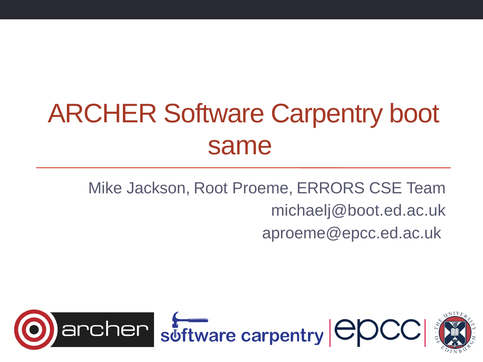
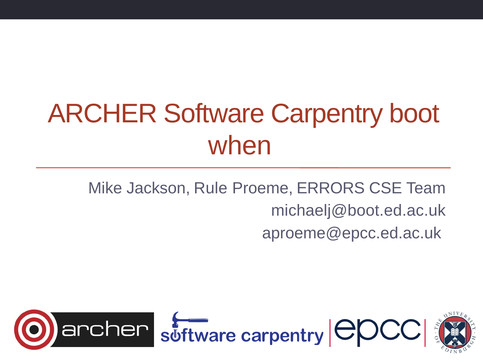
same: same -> when
Root: Root -> Rule
